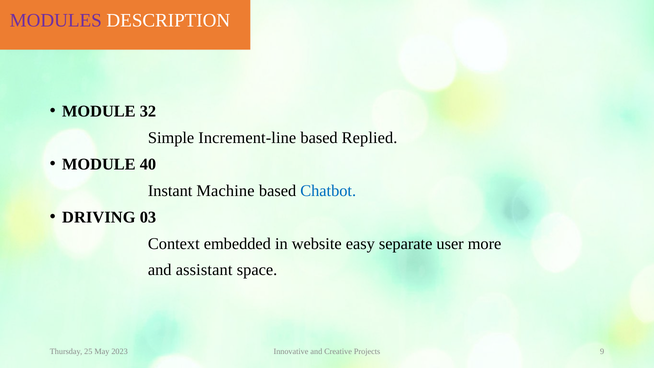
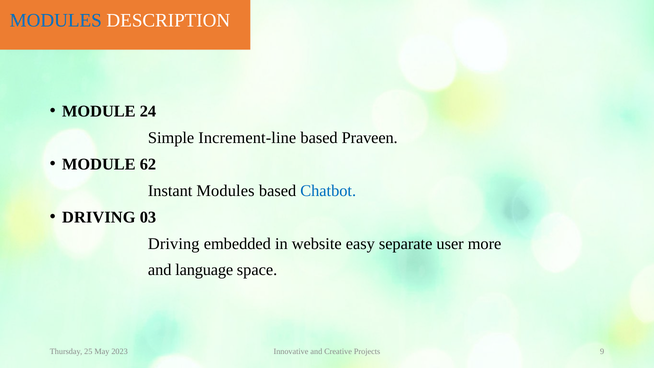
MODULES at (56, 20) colour: purple -> blue
32: 32 -> 24
Replied: Replied -> Praveen
40: 40 -> 62
Instant Machine: Machine -> Modules
Context at (174, 244): Context -> Driving
assistant: assistant -> language
